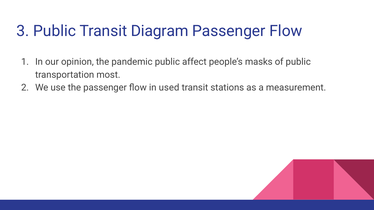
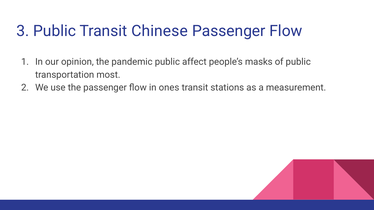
Diagram: Diagram -> Chinese
used: used -> ones
